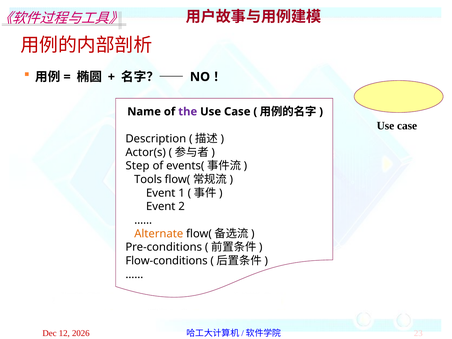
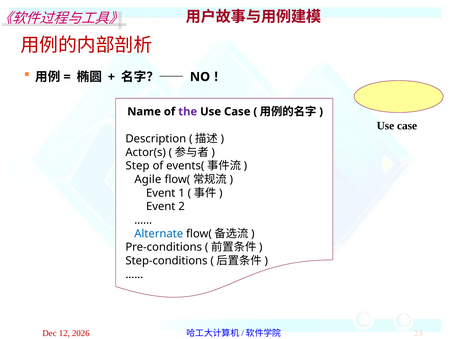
Tools: Tools -> Agile
Alternate colour: orange -> blue
Flow-conditions: Flow-conditions -> Step-conditions
